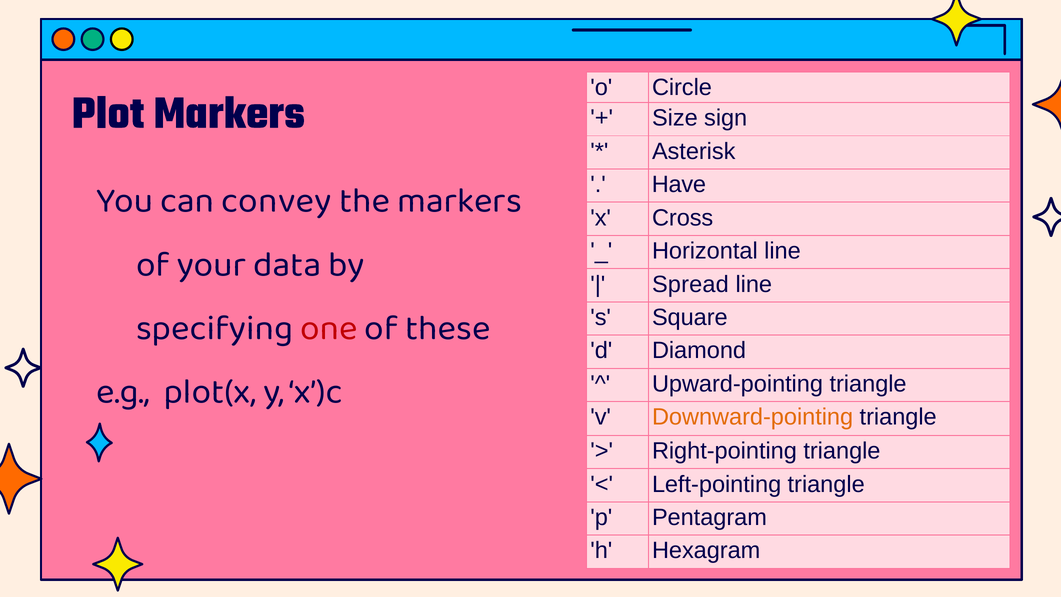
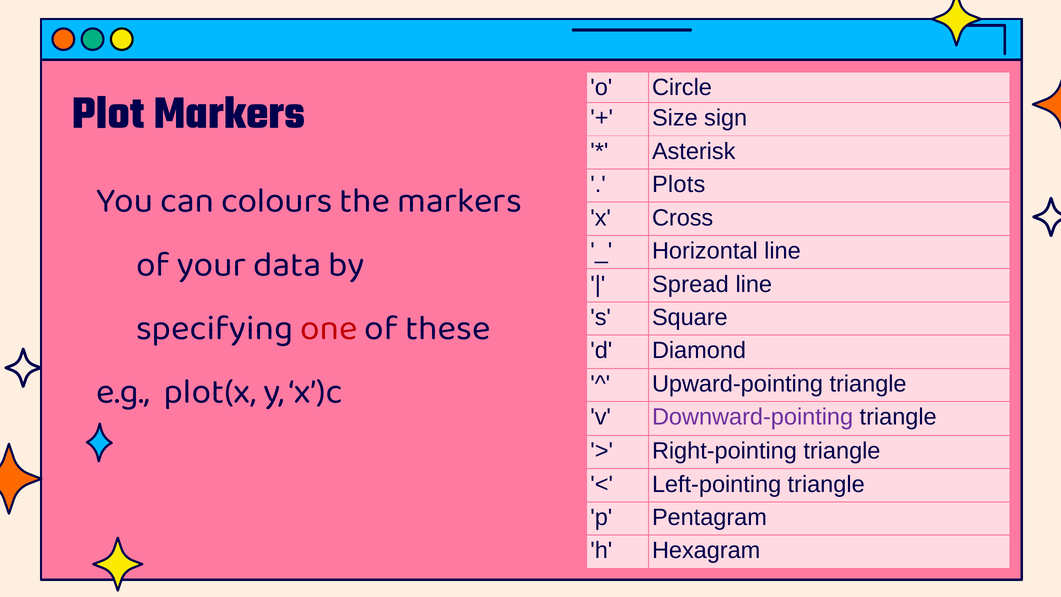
Have: Have -> Plots
convey: convey -> colours
Downward-pointing colour: orange -> purple
